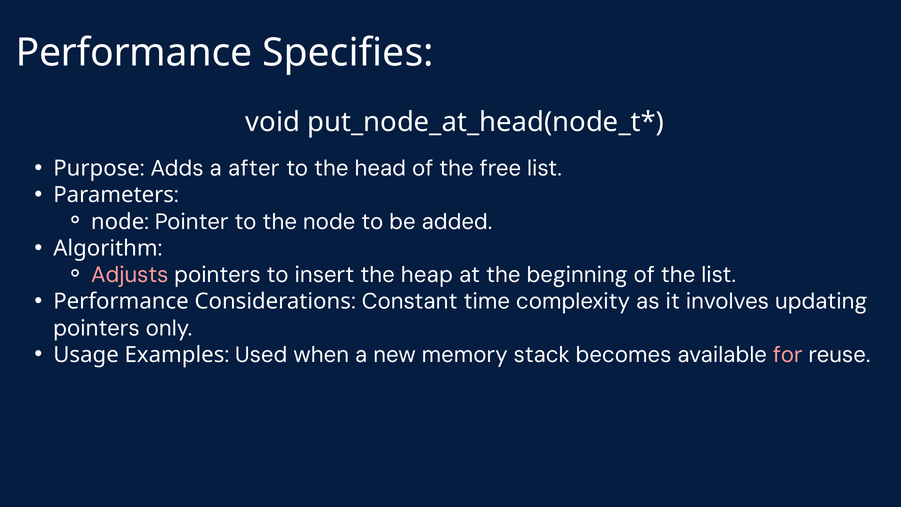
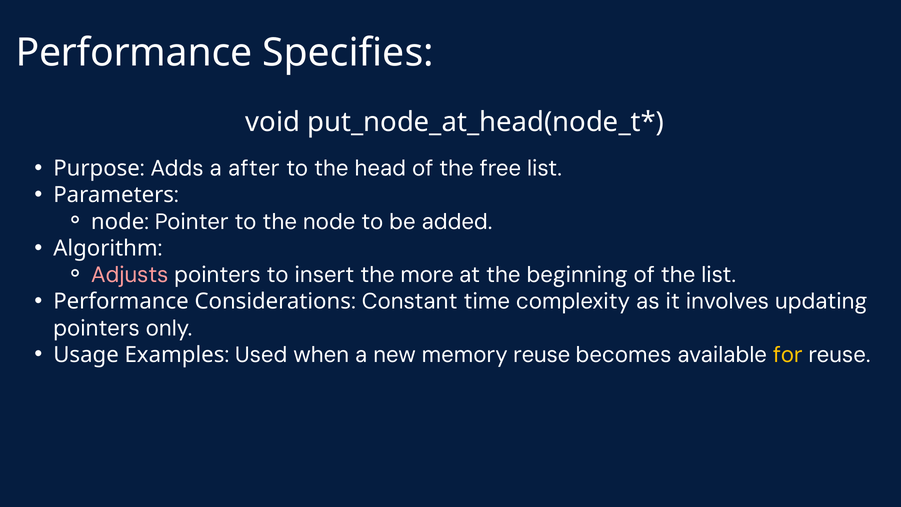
heap: heap -> more
memory stack: stack -> reuse
for colour: pink -> yellow
